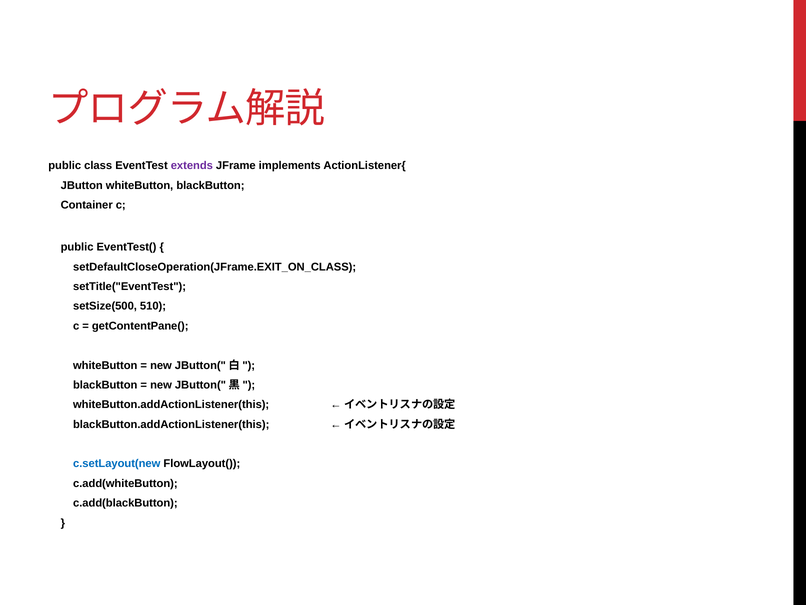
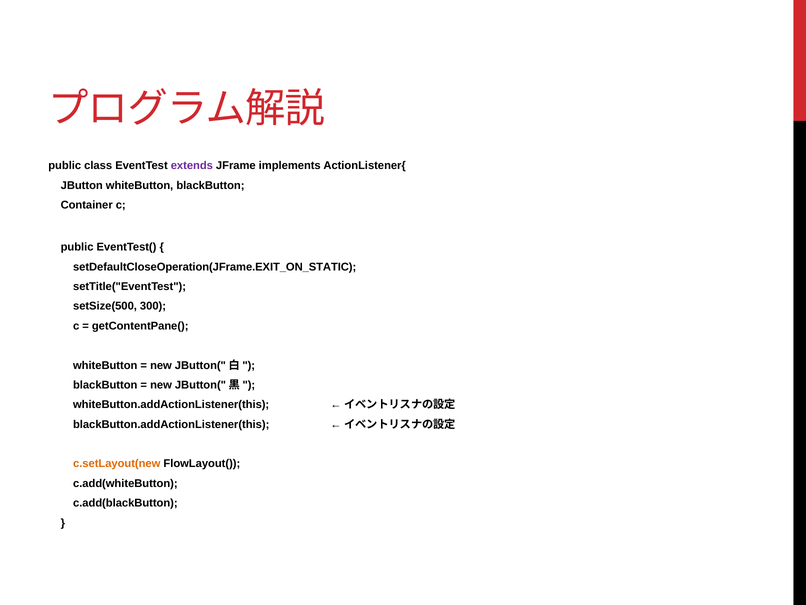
setDefaultCloseOperation(JFrame.EXIT_ON_CLASS: setDefaultCloseOperation(JFrame.EXIT_ON_CLASS -> setDefaultCloseOperation(JFrame.EXIT_ON_STATIC
510: 510 -> 300
c.setLayout(new colour: blue -> orange
